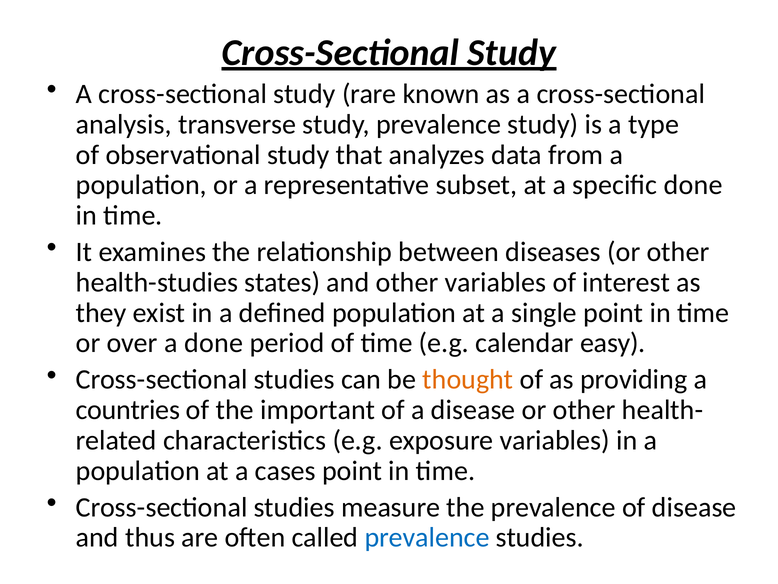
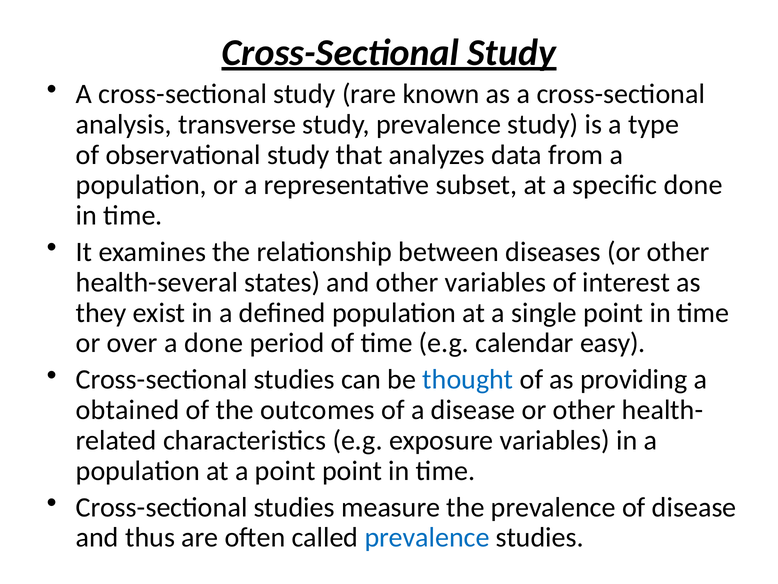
health-studies: health-studies -> health-several
thought colour: orange -> blue
countries: countries -> obtained
important: important -> outcomes
a cases: cases -> point
